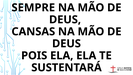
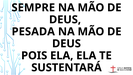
CANSAS: CANSAS -> PESADA
